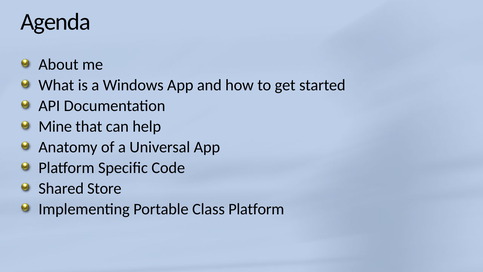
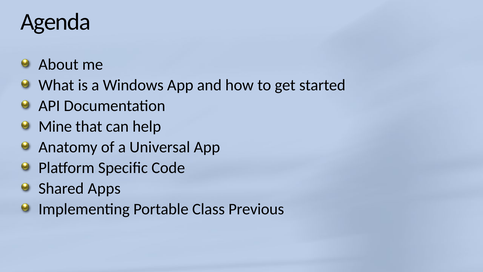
Store: Store -> Apps
Class Platform: Platform -> Previous
